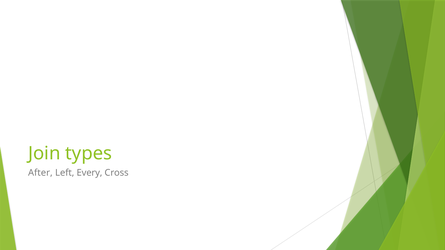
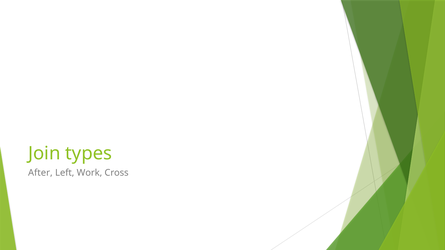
Every: Every -> Work
